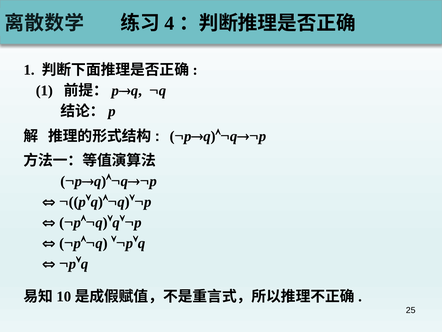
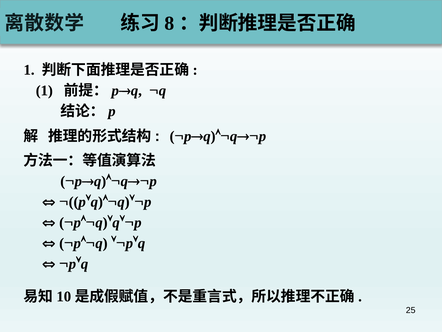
4: 4 -> 8
